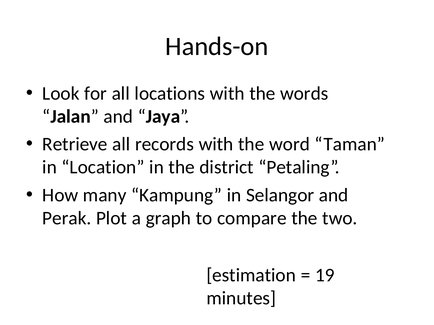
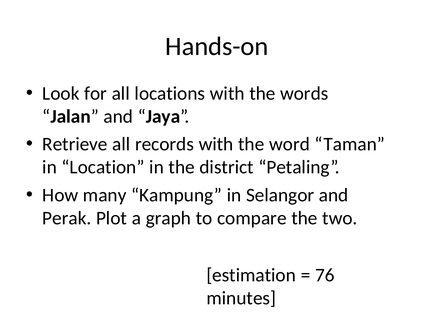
19: 19 -> 76
